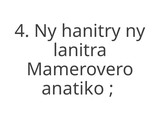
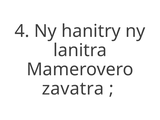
anatiko: anatiko -> zavatra
